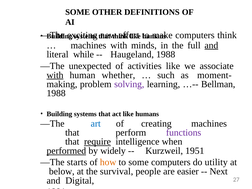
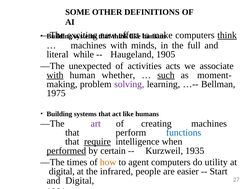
think at (227, 35) underline: none -> present
and at (211, 45) underline: present -> none
Haugeland 1988: 1988 -> 1905
activities like: like -> acts
such underline: none -> present
1988 at (56, 93): 1988 -> 1975
art colour: blue -> purple
functions colour: purple -> blue
widely: widely -> certain
1951: 1951 -> 1935
starts: starts -> times
to some: some -> agent
below at (62, 171): below -> digital
survival: survival -> infrared
Next: Next -> Start
